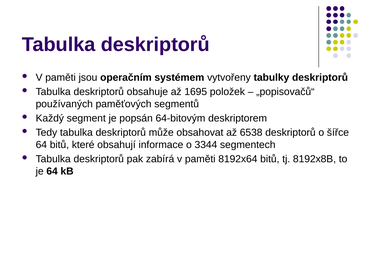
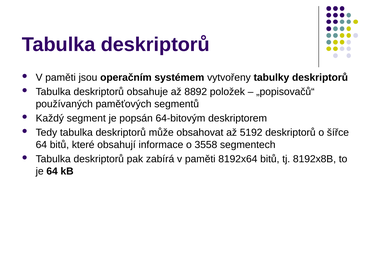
1695: 1695 -> 8892
6538: 6538 -> 5192
3344: 3344 -> 3558
